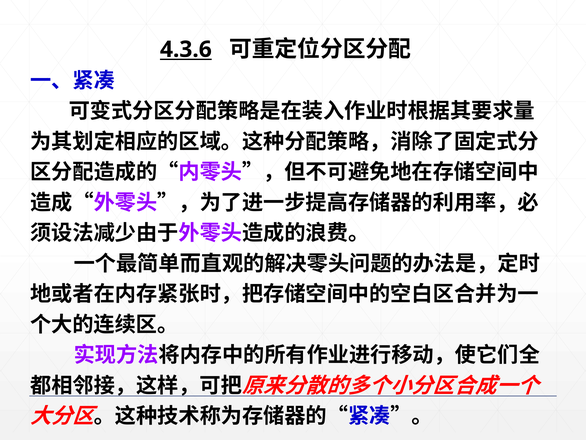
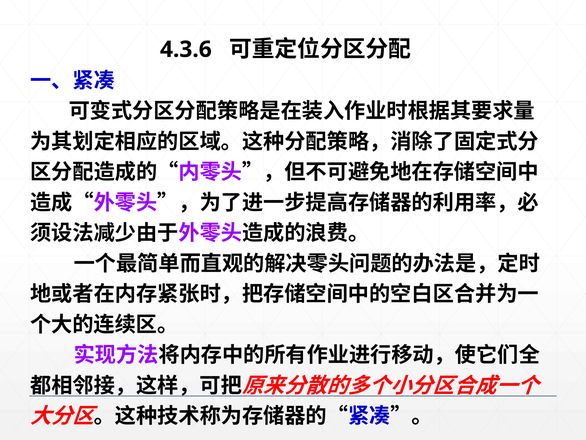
4.3.6 underline: present -> none
